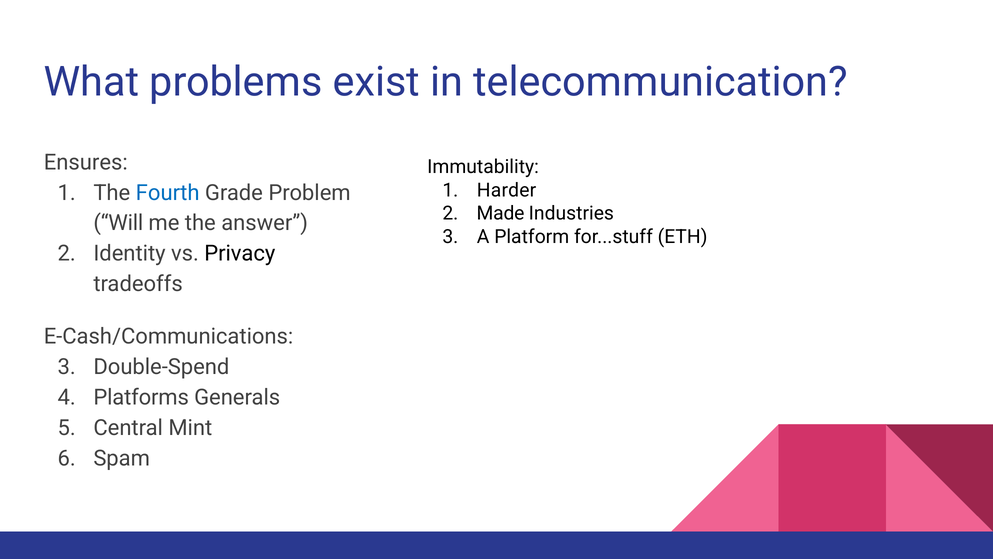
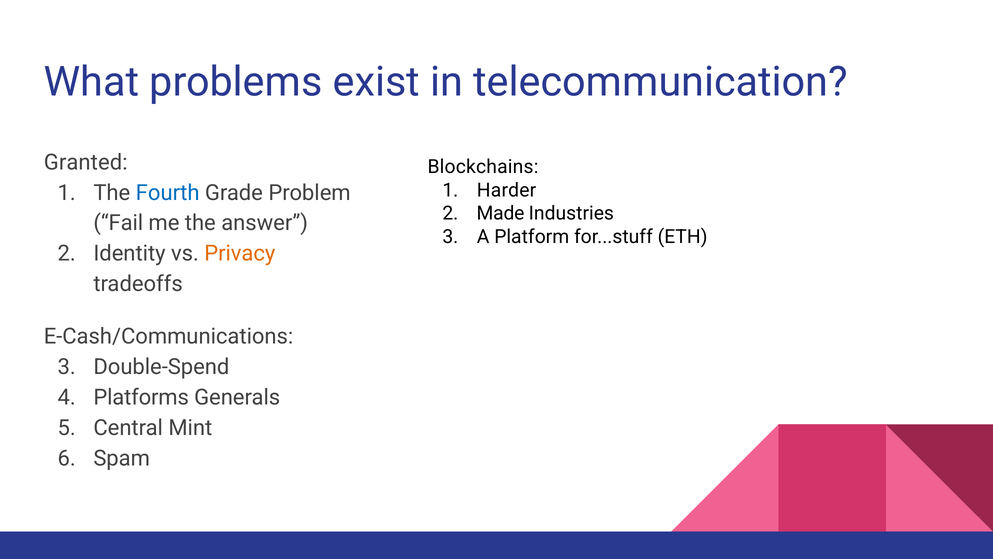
Ensures: Ensures -> Granted
Immutability: Immutability -> Blockchains
Will: Will -> Fail
Privacy colour: black -> orange
